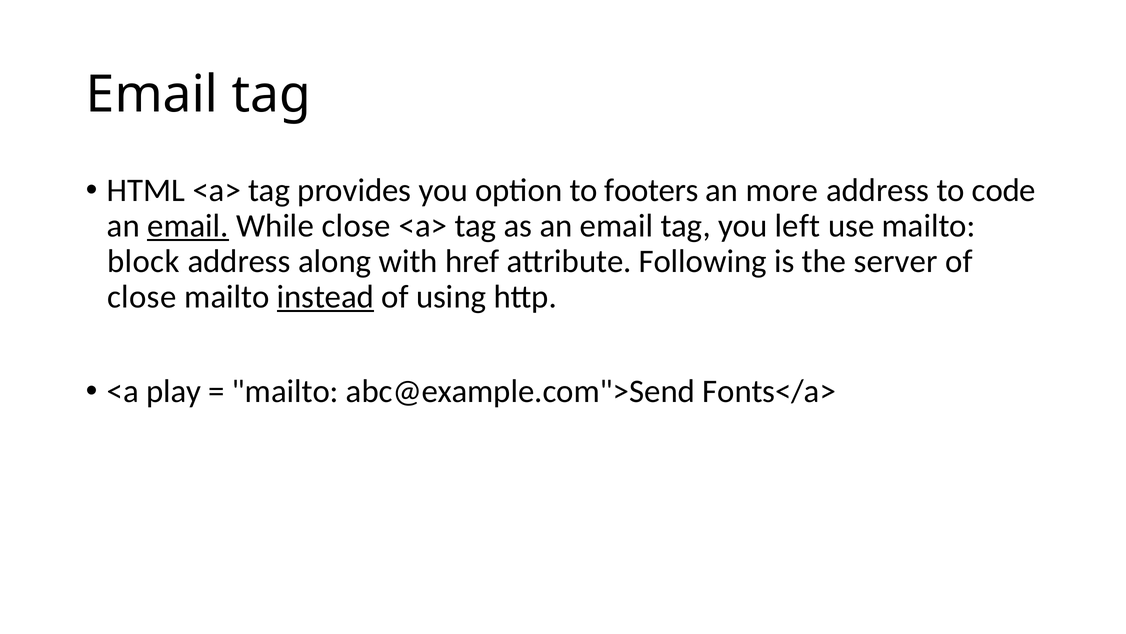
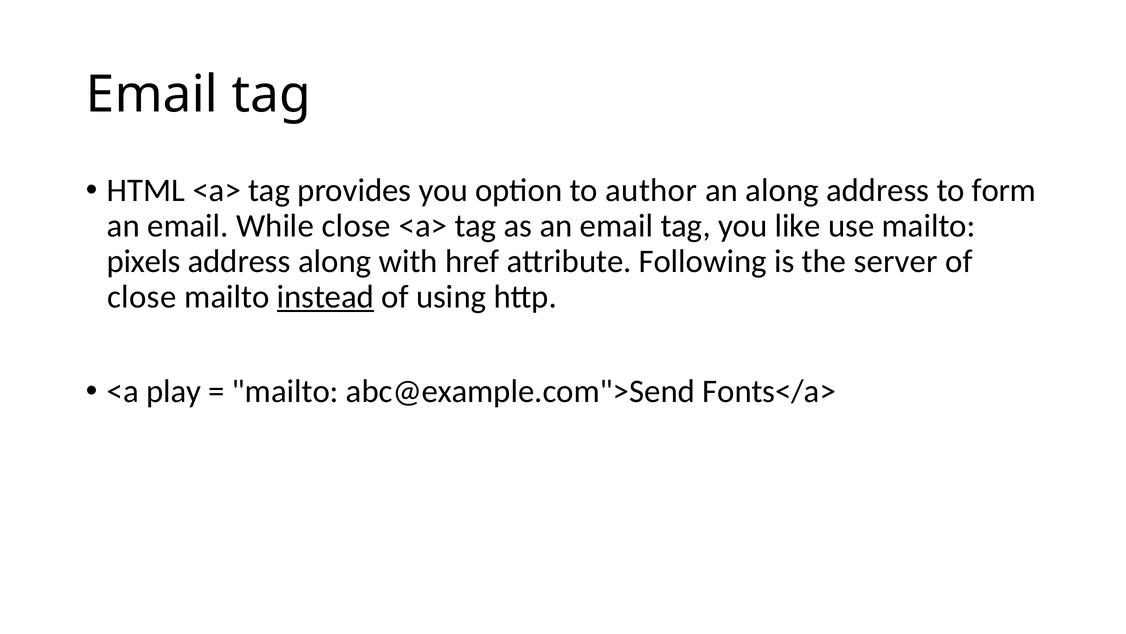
footers: footers -> author
an more: more -> along
code: code -> form
email at (188, 226) underline: present -> none
left: left -> like
block: block -> pixels
